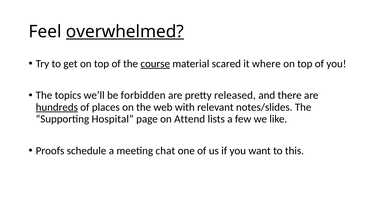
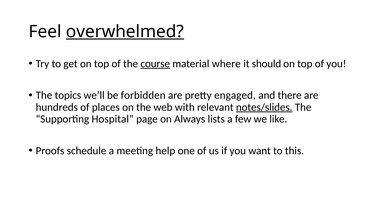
scared: scared -> where
where: where -> should
released: released -> engaged
hundreds underline: present -> none
notes/slides underline: none -> present
Attend: Attend -> Always
chat: chat -> help
